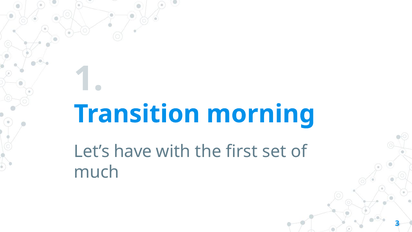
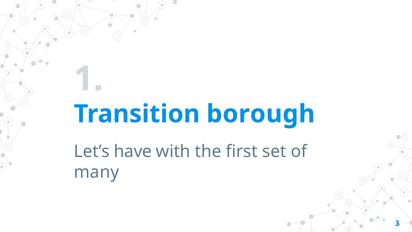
morning: morning -> borough
much: much -> many
